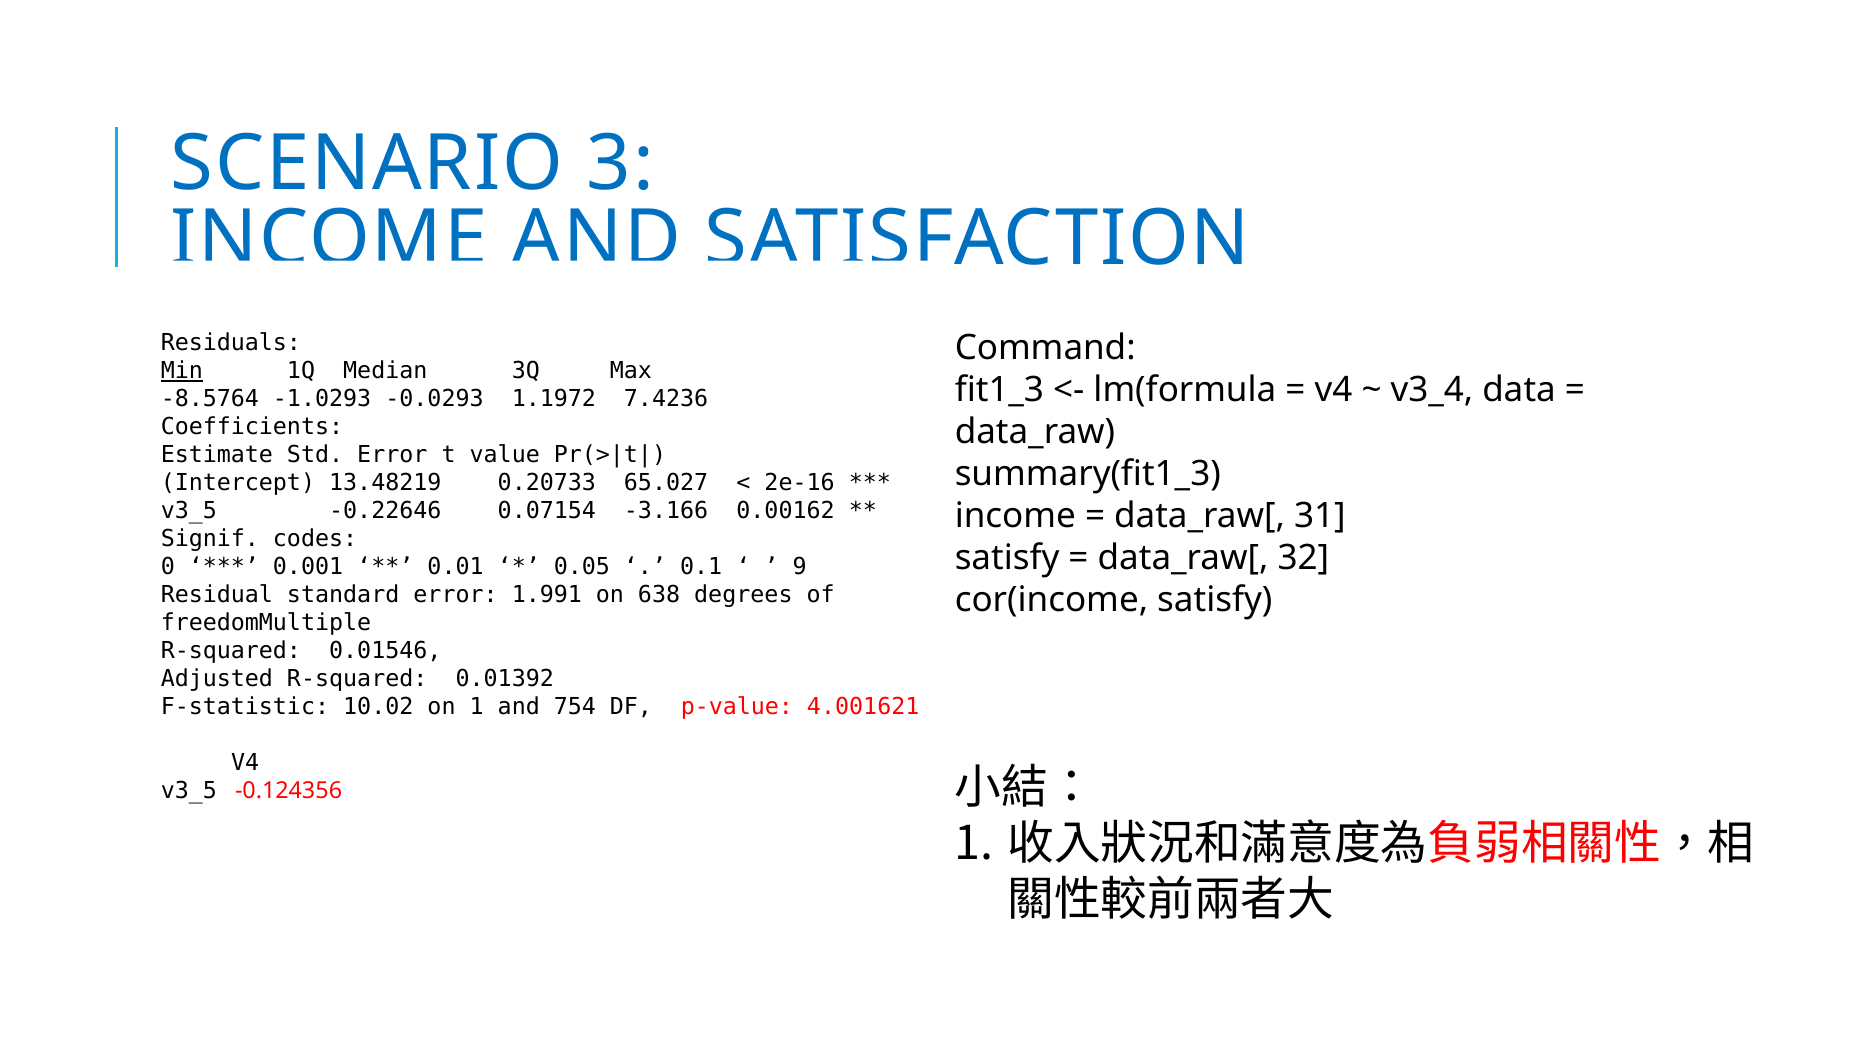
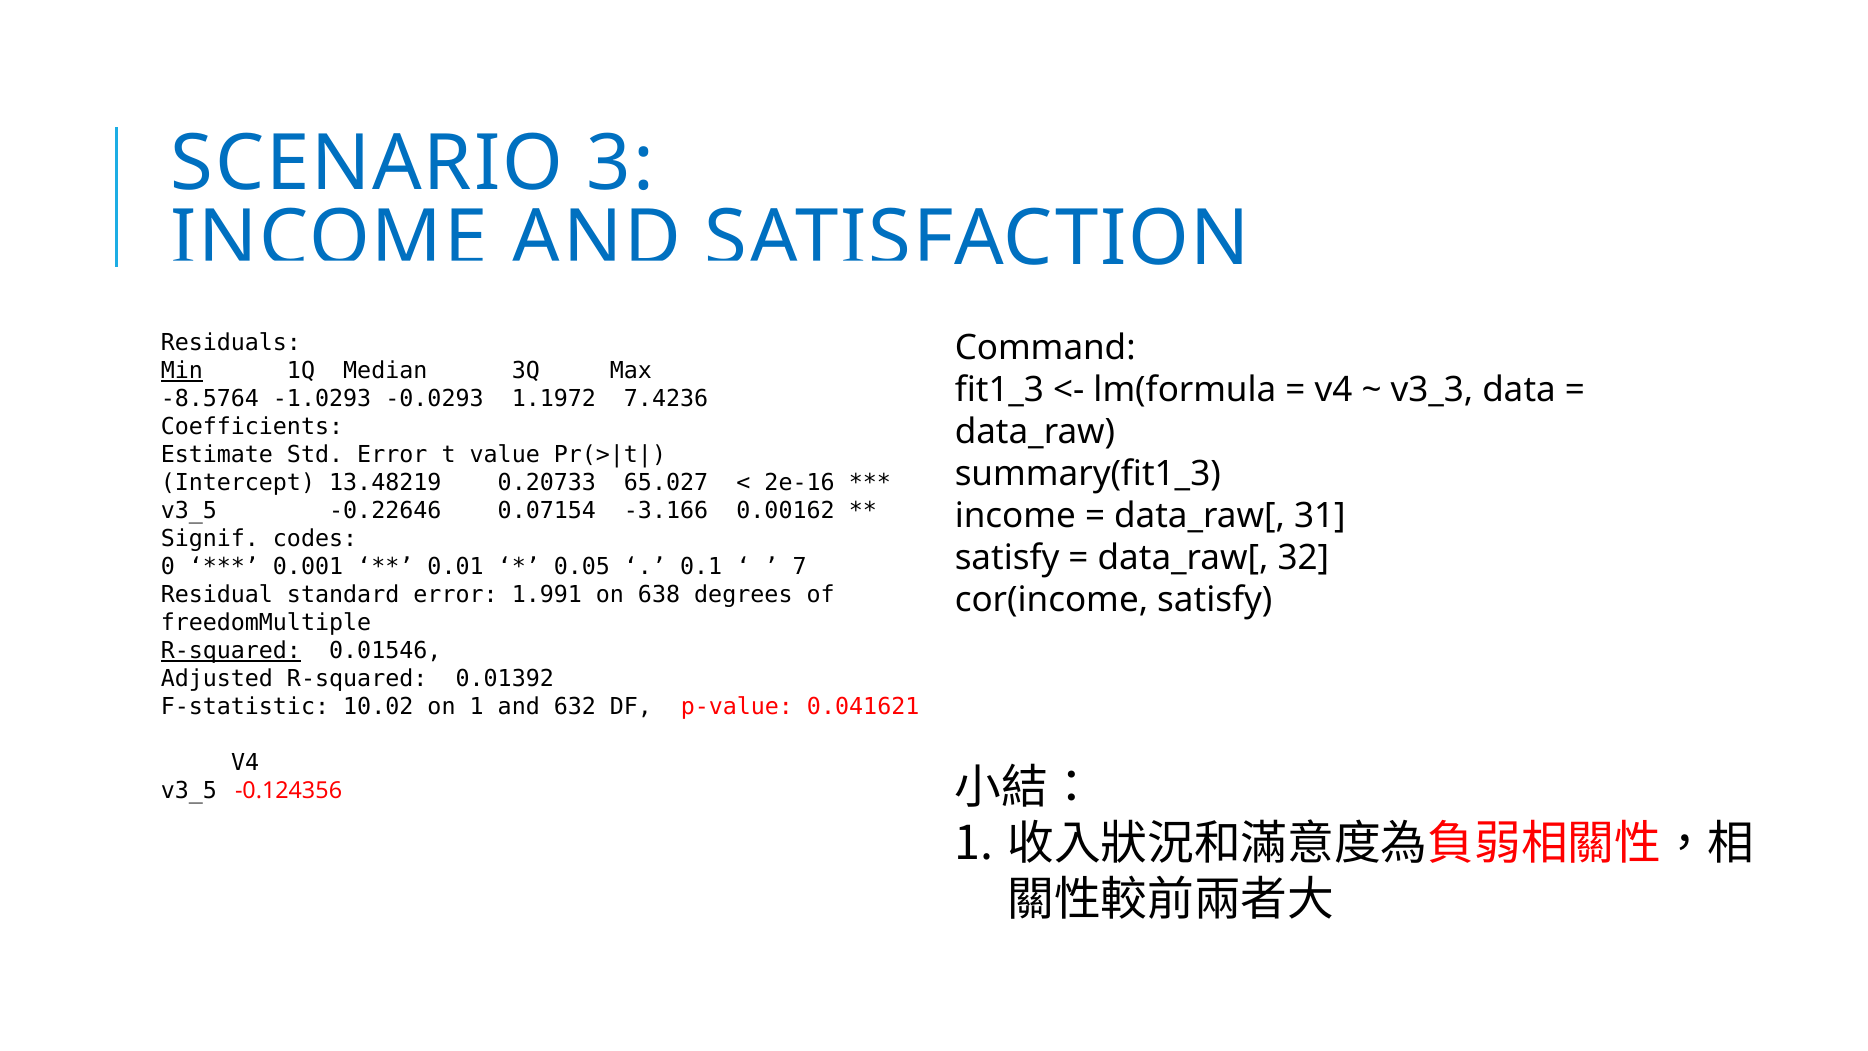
v3_4: v3_4 -> v3_3
9: 9 -> 7
R-squared at (231, 651) underline: none -> present
754: 754 -> 632
4.001621: 4.001621 -> 0.041621
